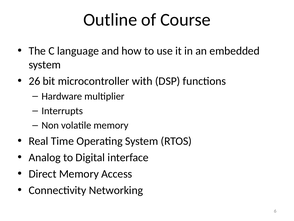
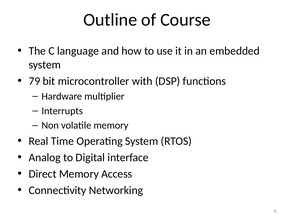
26: 26 -> 79
